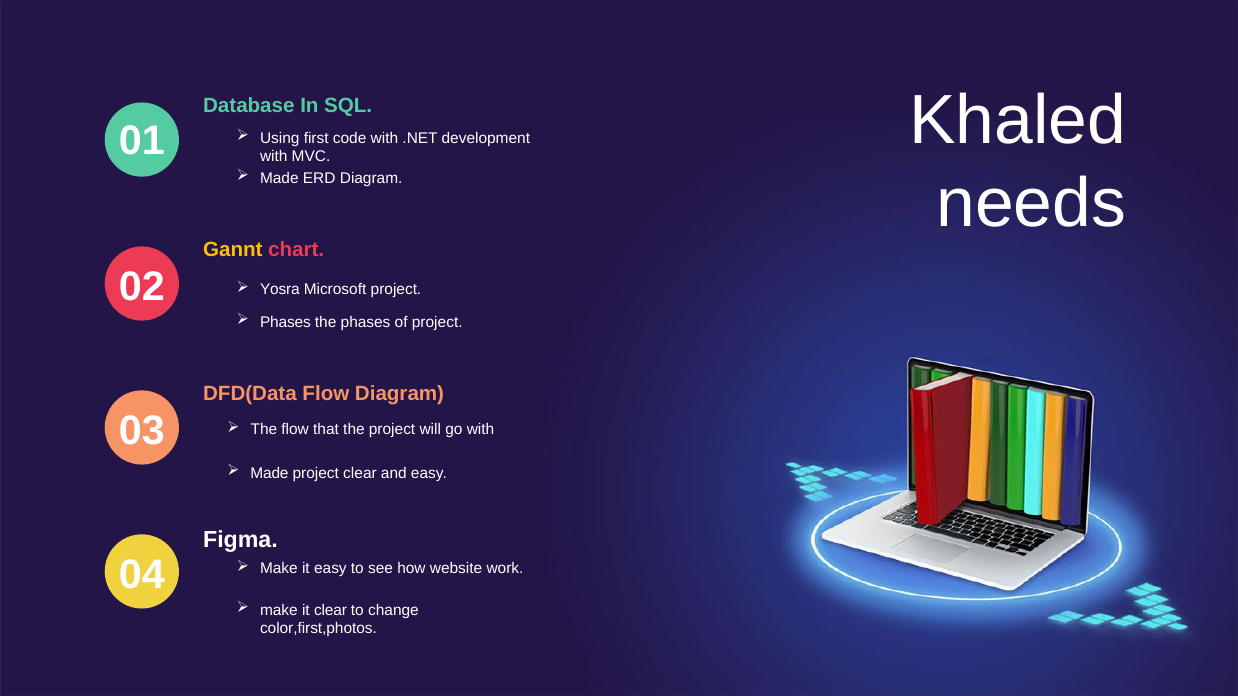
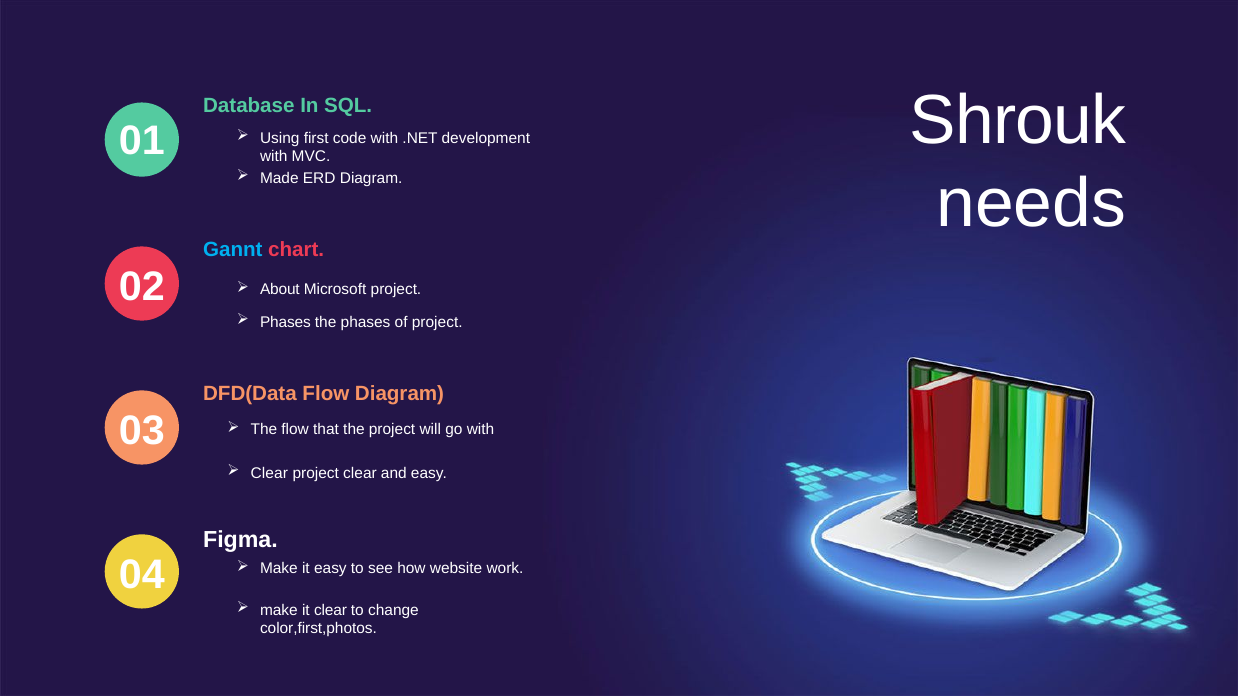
Khaled: Khaled -> Shrouk
Gannt colour: yellow -> light blue
Yosra: Yosra -> About
Made at (269, 473): Made -> Clear
